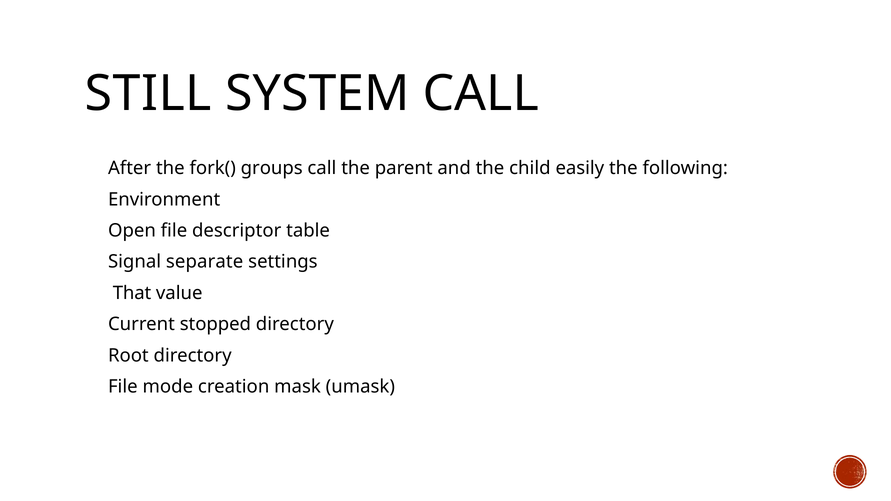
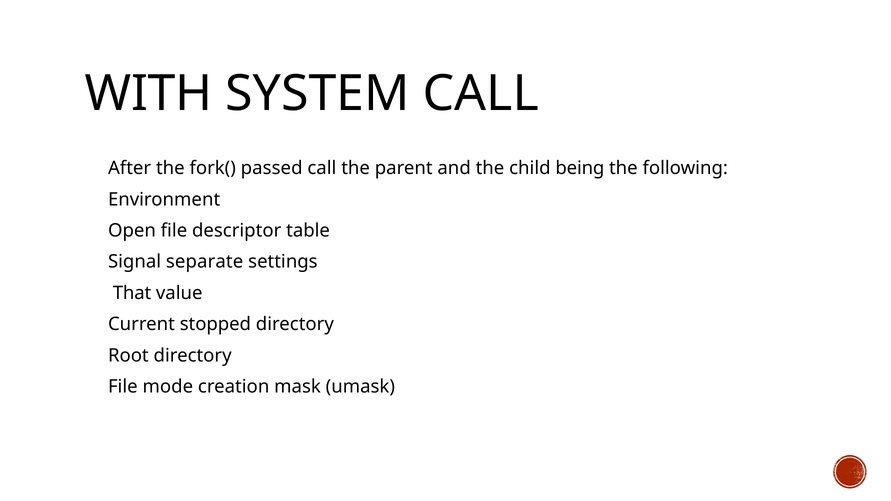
STILL: STILL -> WITH
groups: groups -> passed
easily: easily -> being
